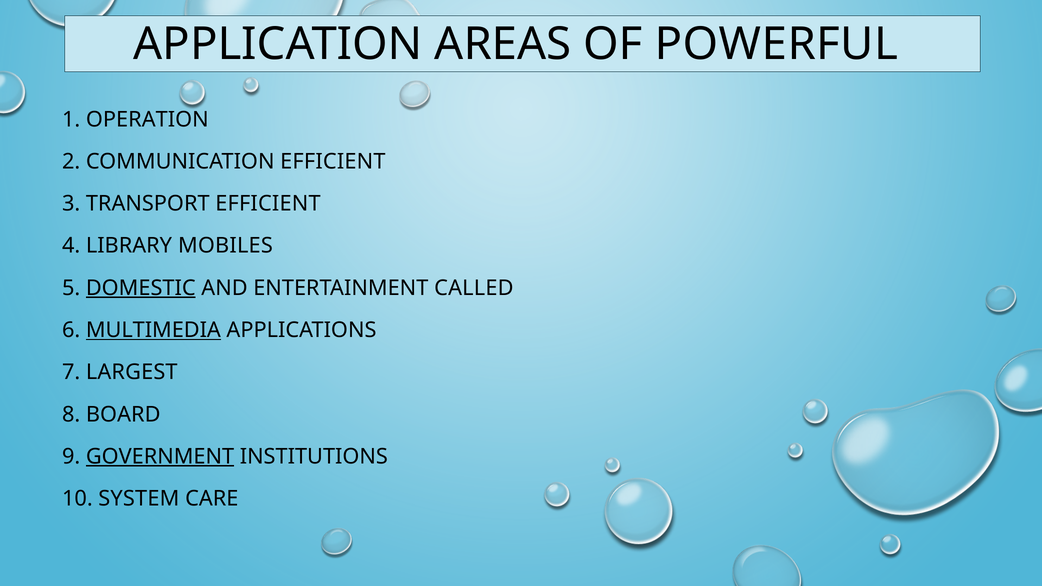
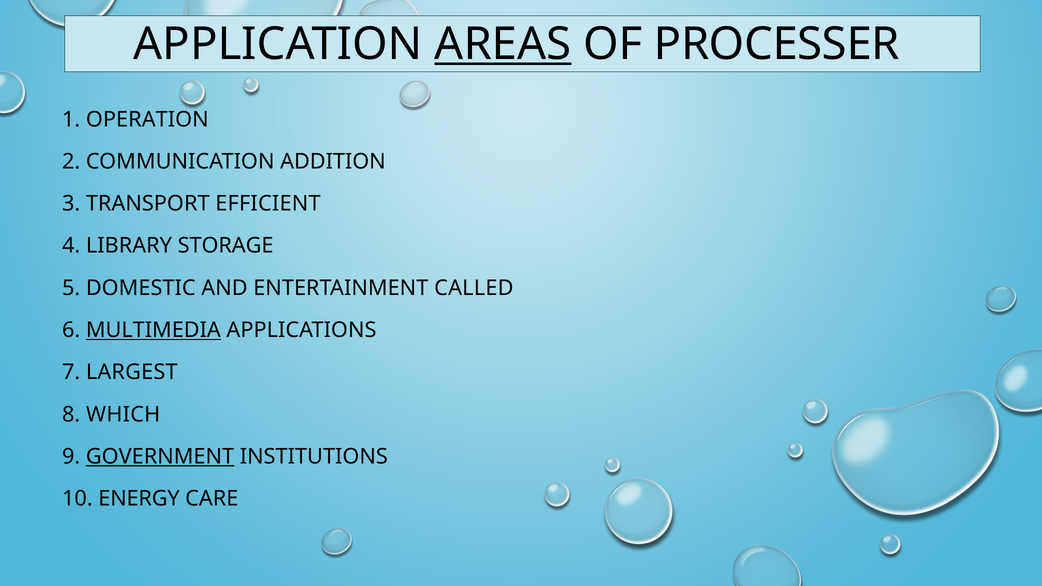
AREAS underline: none -> present
POWERFUL: POWERFUL -> PROCESSER
COMMUNICATION EFFICIENT: EFFICIENT -> ADDITION
MOBILES: MOBILES -> STORAGE
DOMESTIC underline: present -> none
BOARD: BOARD -> WHICH
SYSTEM: SYSTEM -> ENERGY
